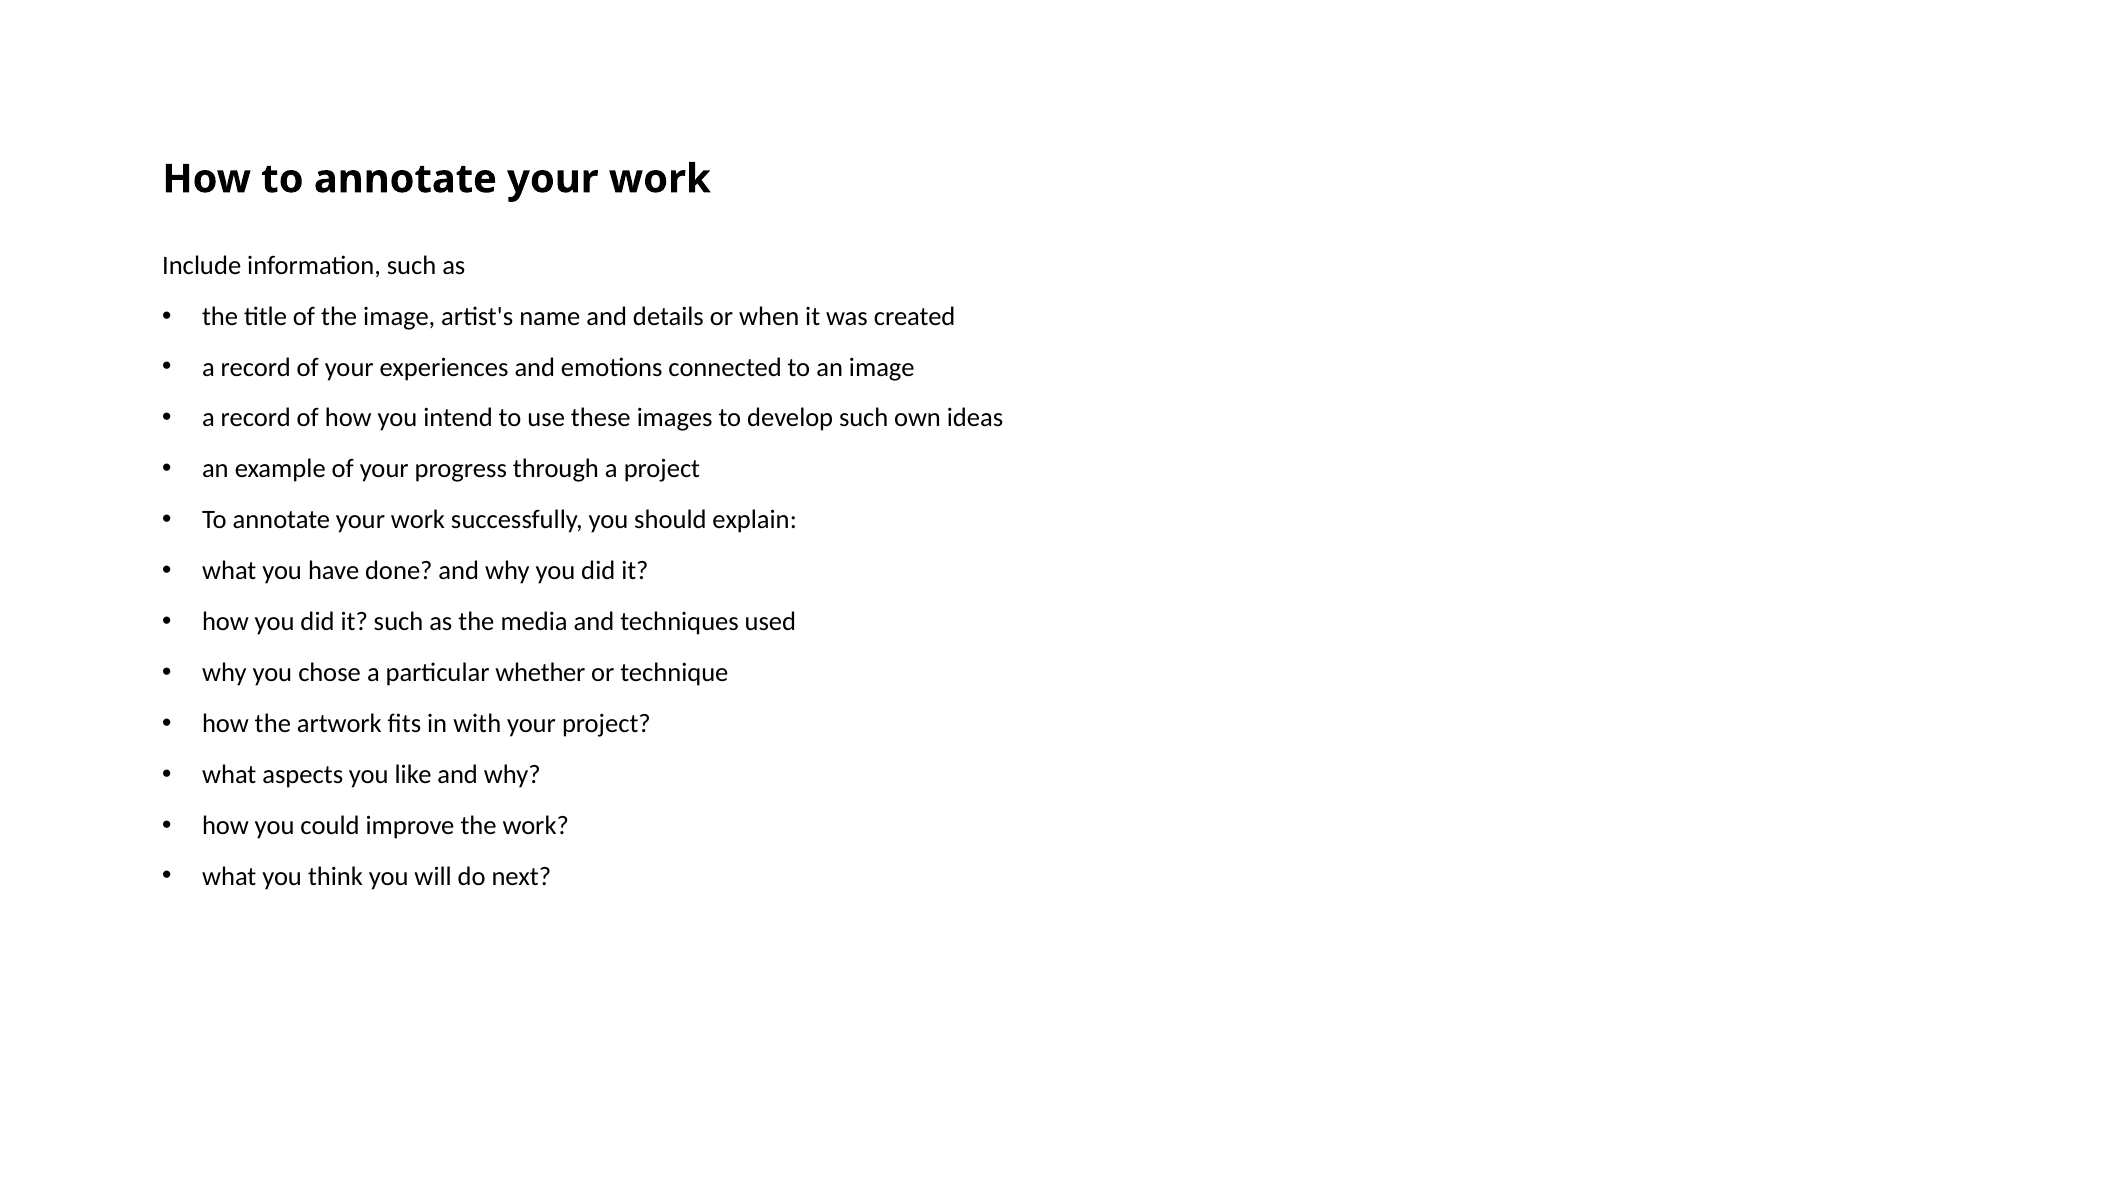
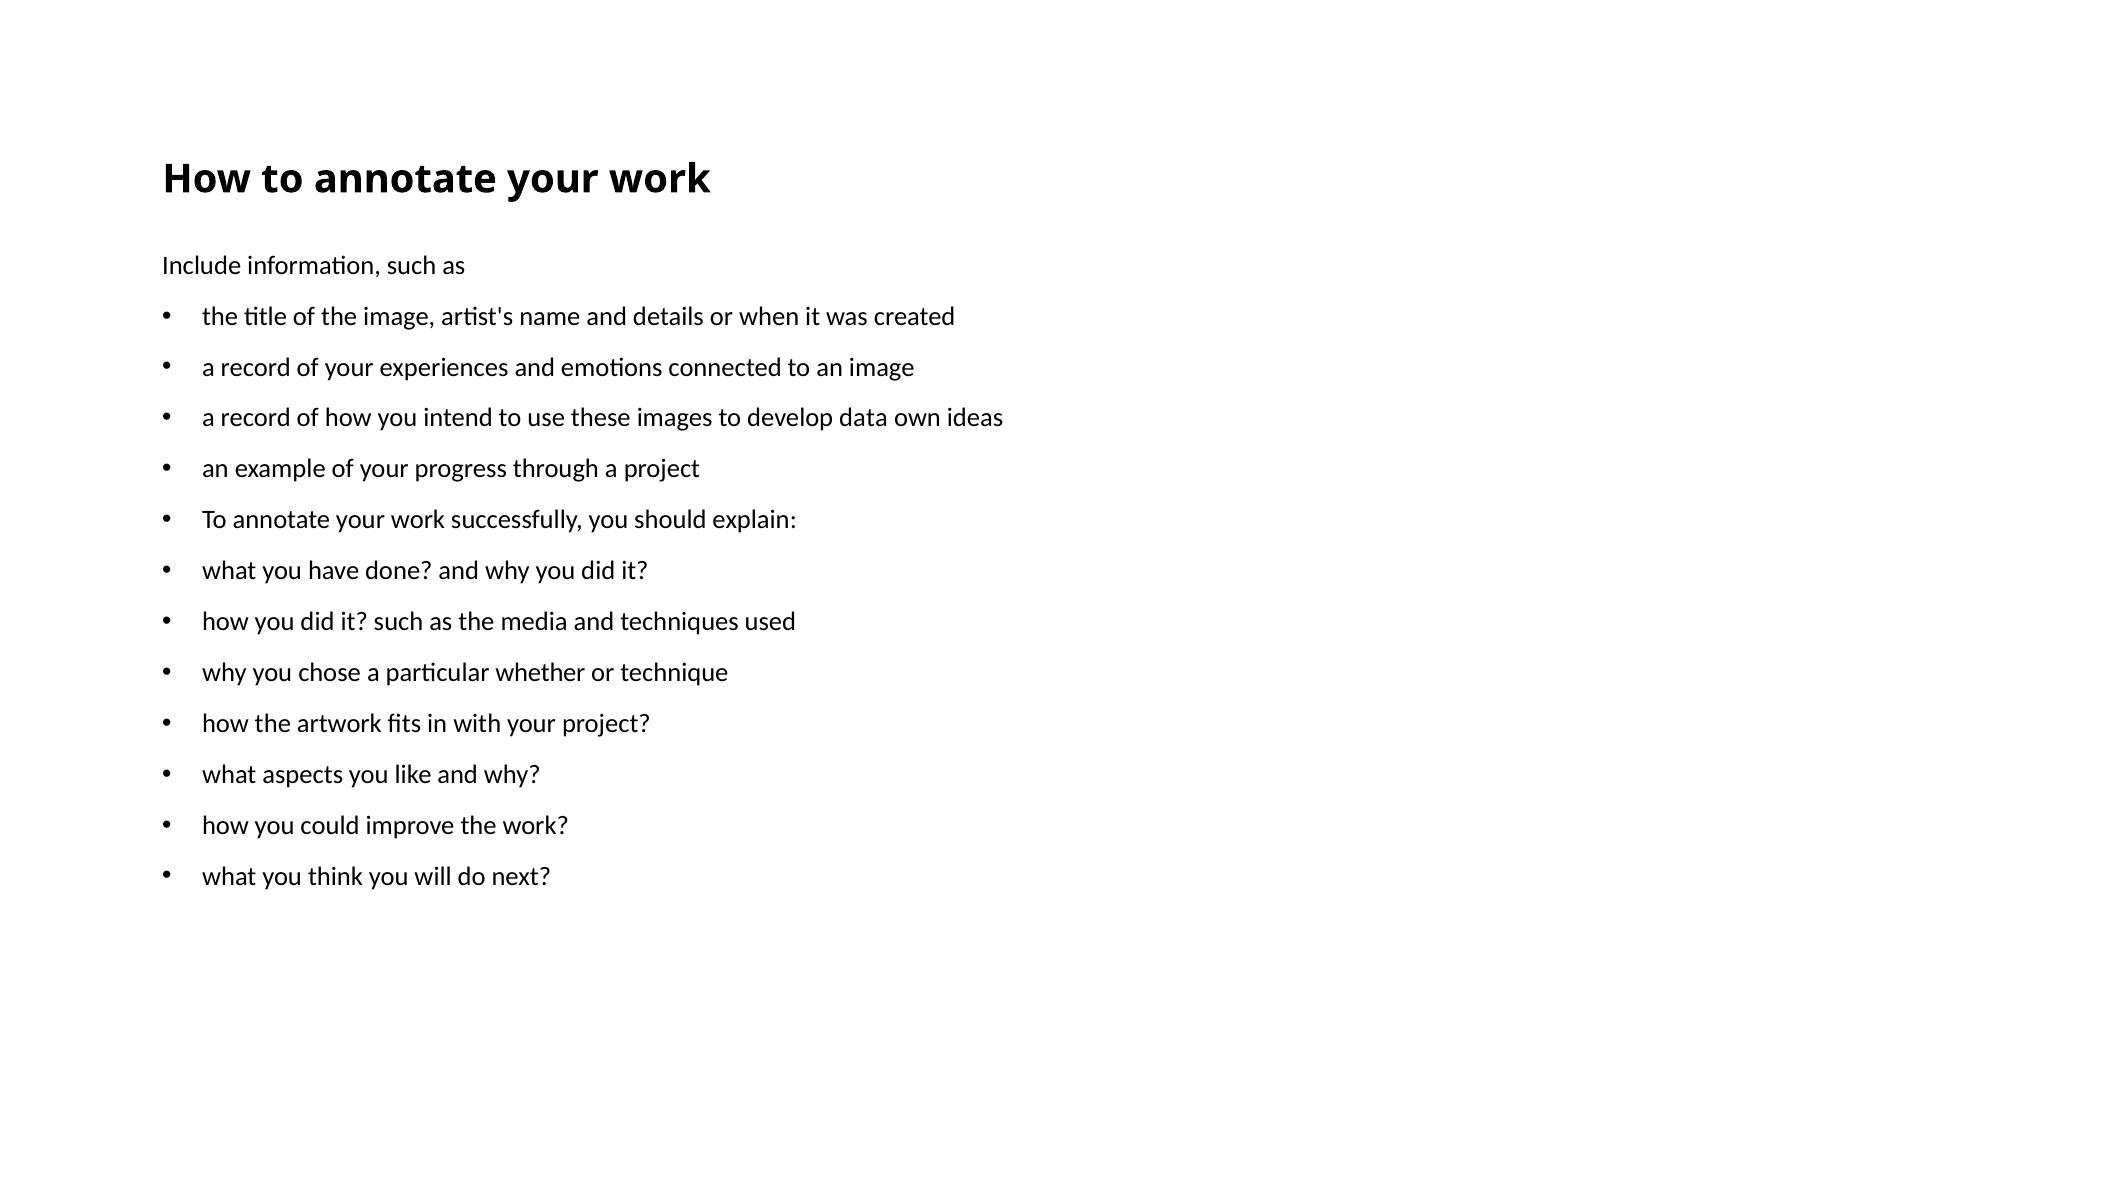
develop such: such -> data
